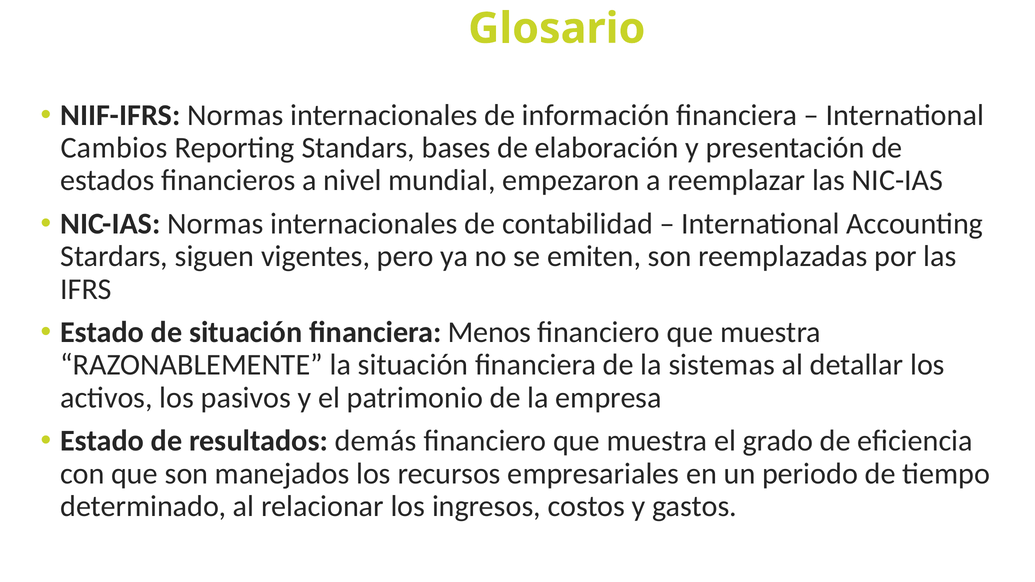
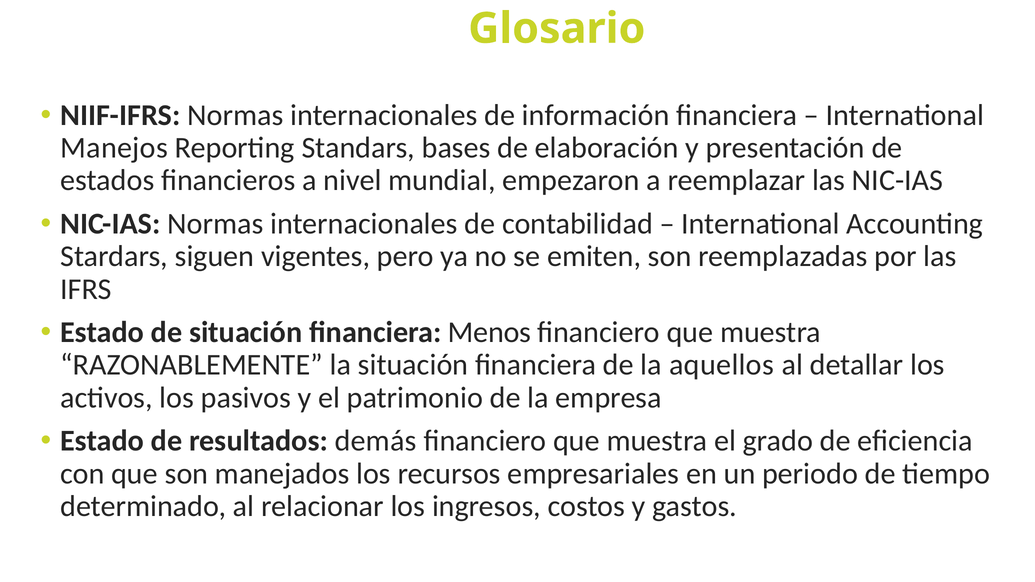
Cambios: Cambios -> Manejos
sistemas: sistemas -> aquellos
